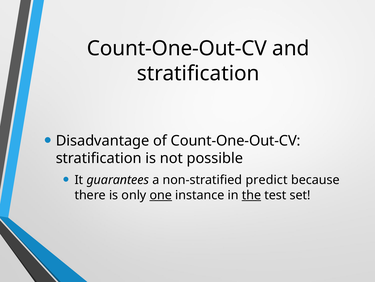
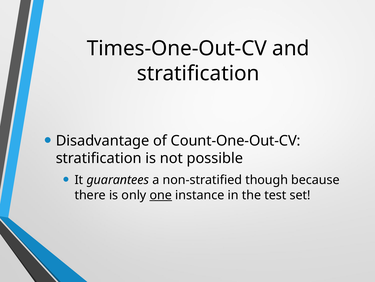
Count-One-Out-CV at (177, 48): Count-One-Out-CV -> Times-One-Out-CV
predict: predict -> though
the underline: present -> none
